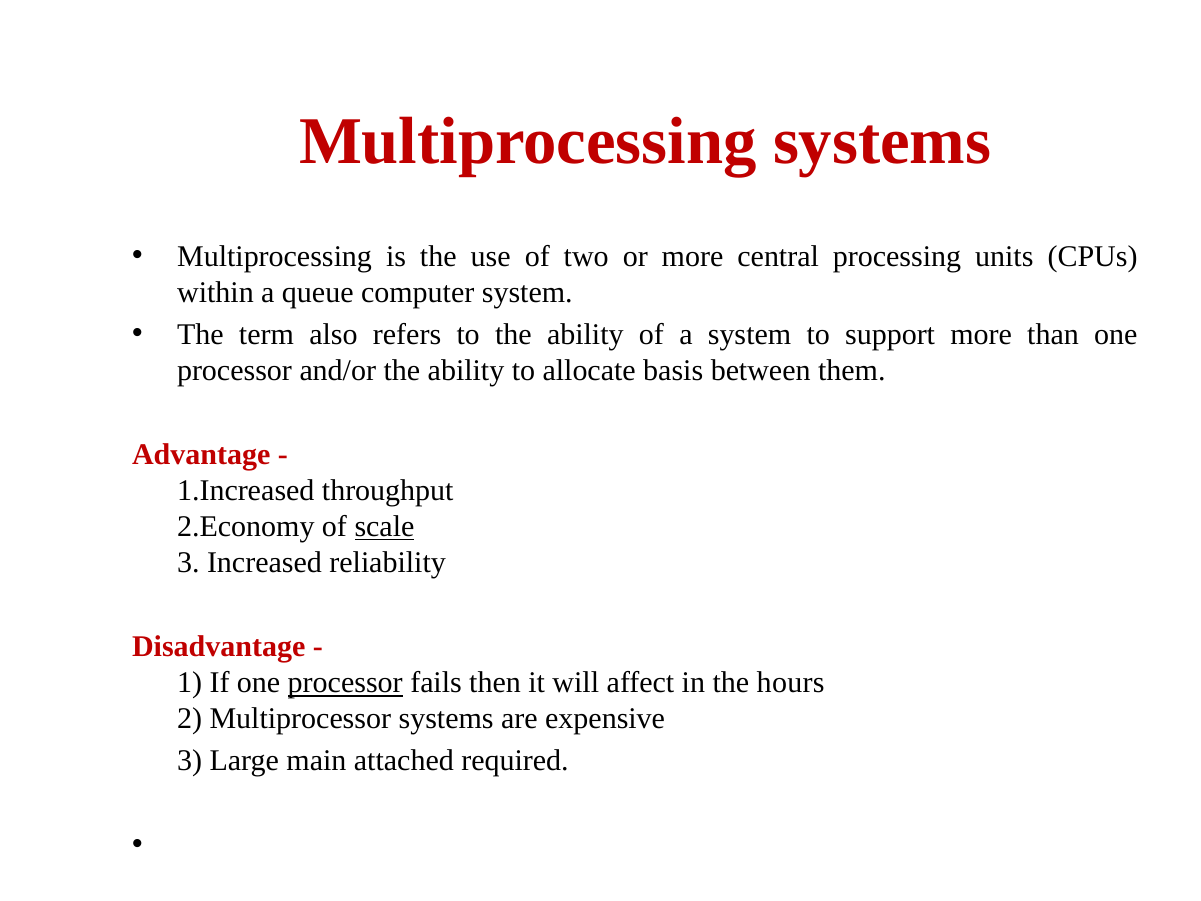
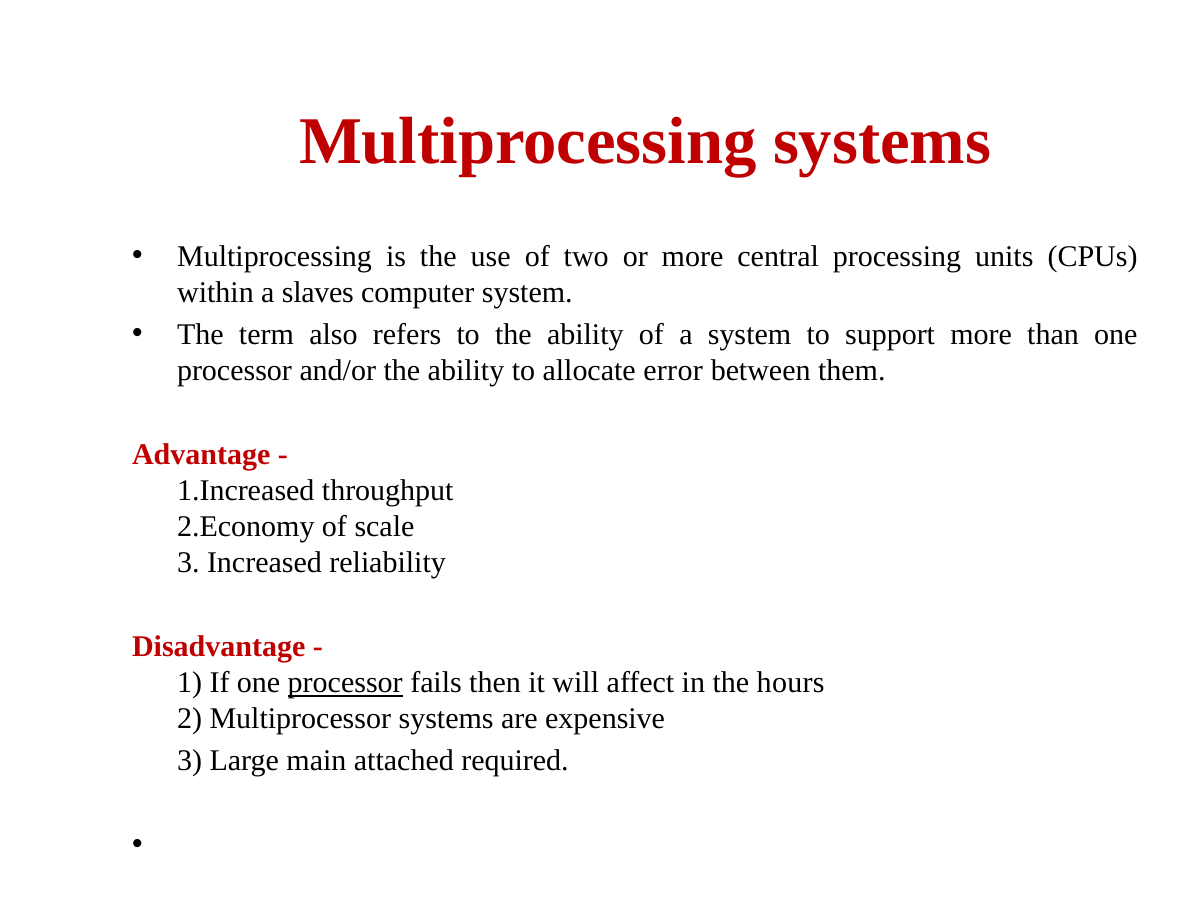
queue: queue -> slaves
basis: basis -> error
scale underline: present -> none
